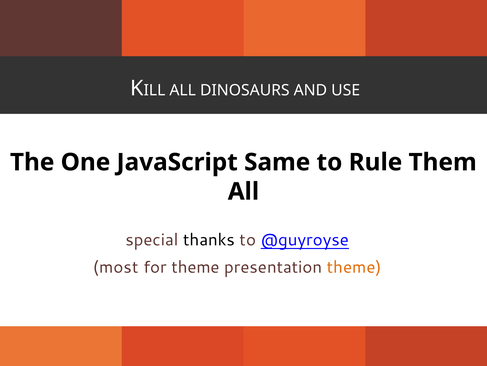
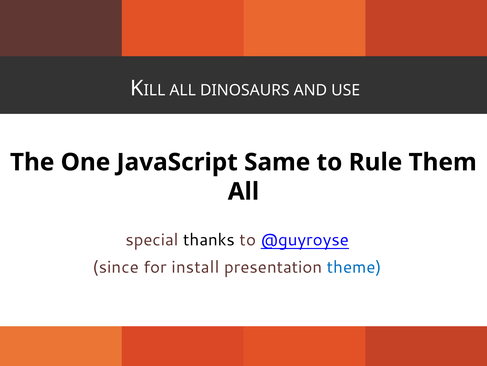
most: most -> since
for theme: theme -> install
theme at (354, 267) colour: orange -> blue
